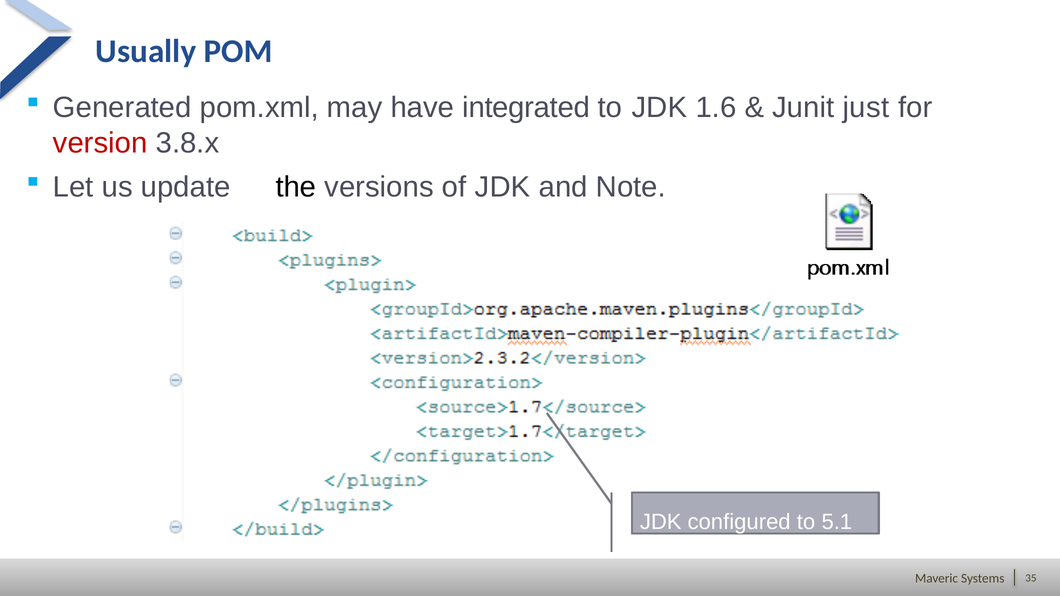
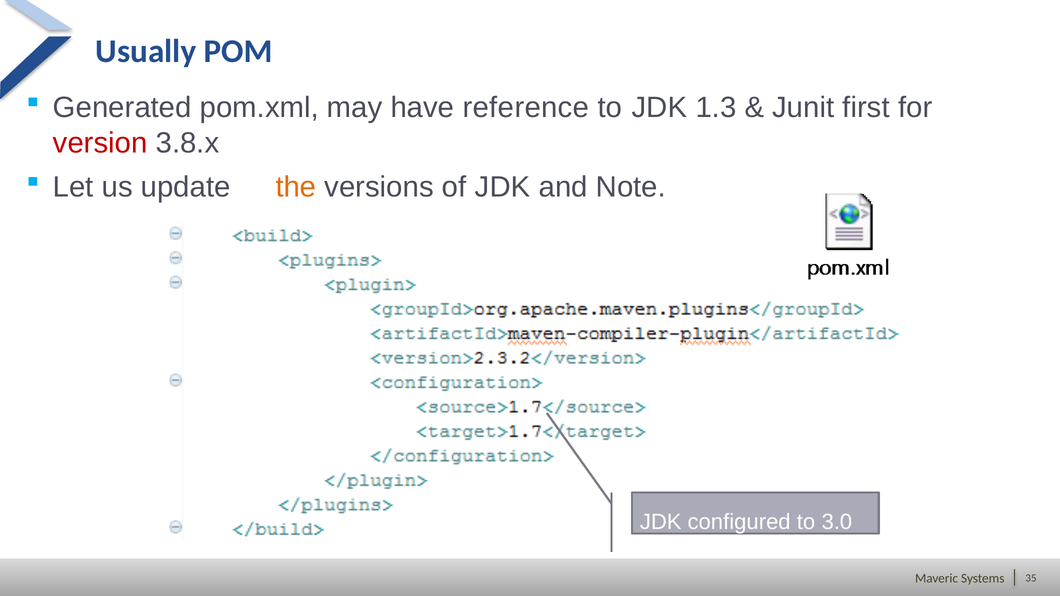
integrated: integrated -> reference
1.6: 1.6 -> 1.3
just: just -> first
the colour: black -> orange
5.1: 5.1 -> 3.0
